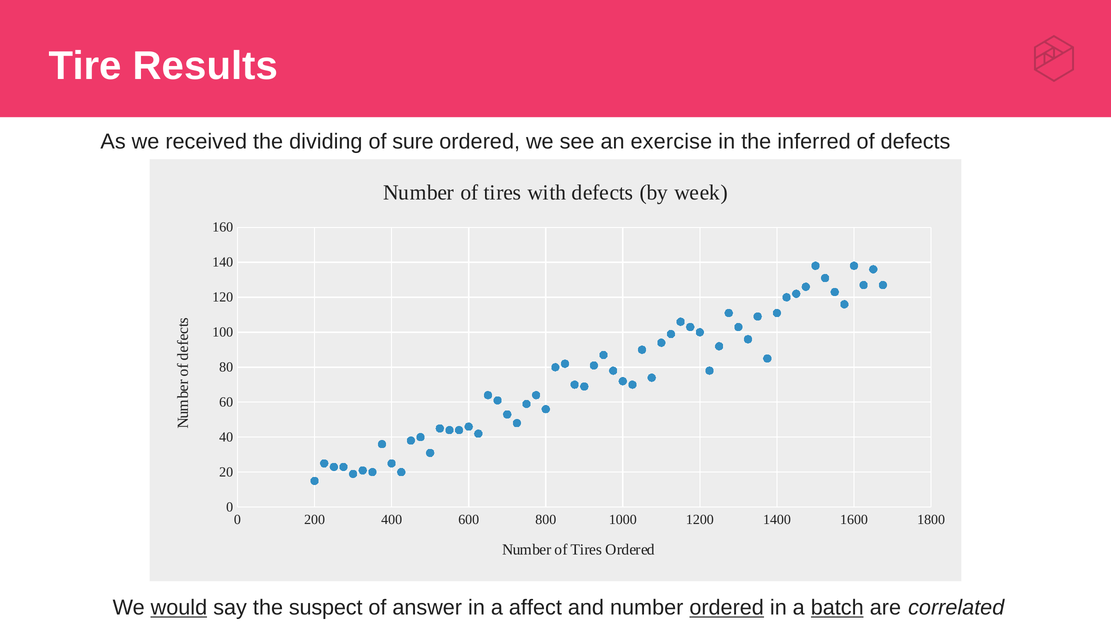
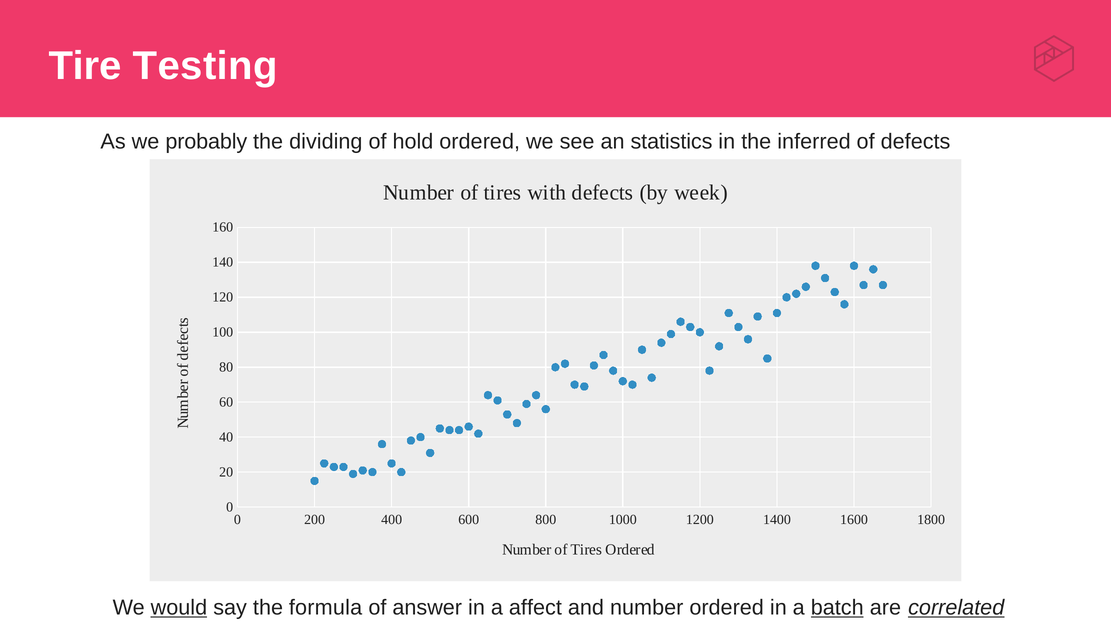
Results: Results -> Testing
received: received -> probably
sure: sure -> hold
exercise: exercise -> statistics
suspect: suspect -> formula
ordered at (727, 608) underline: present -> none
correlated underline: none -> present
